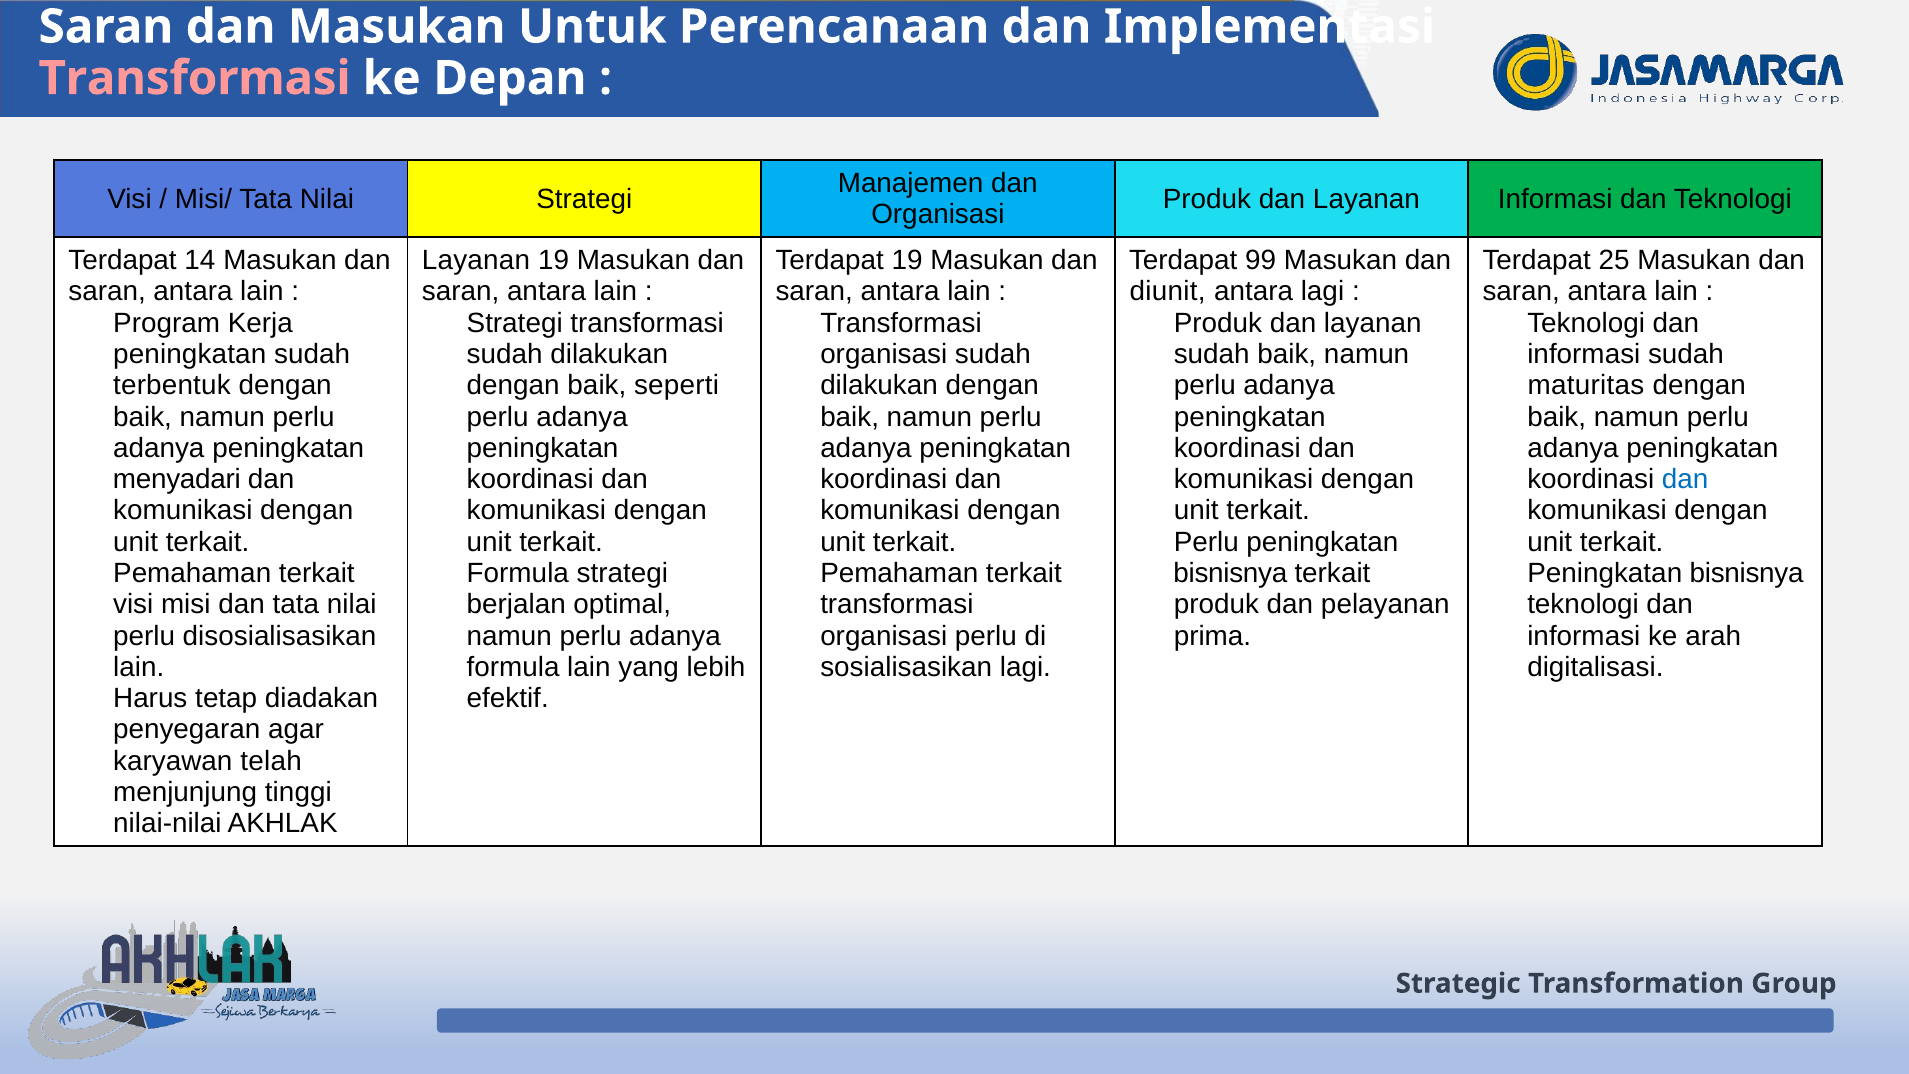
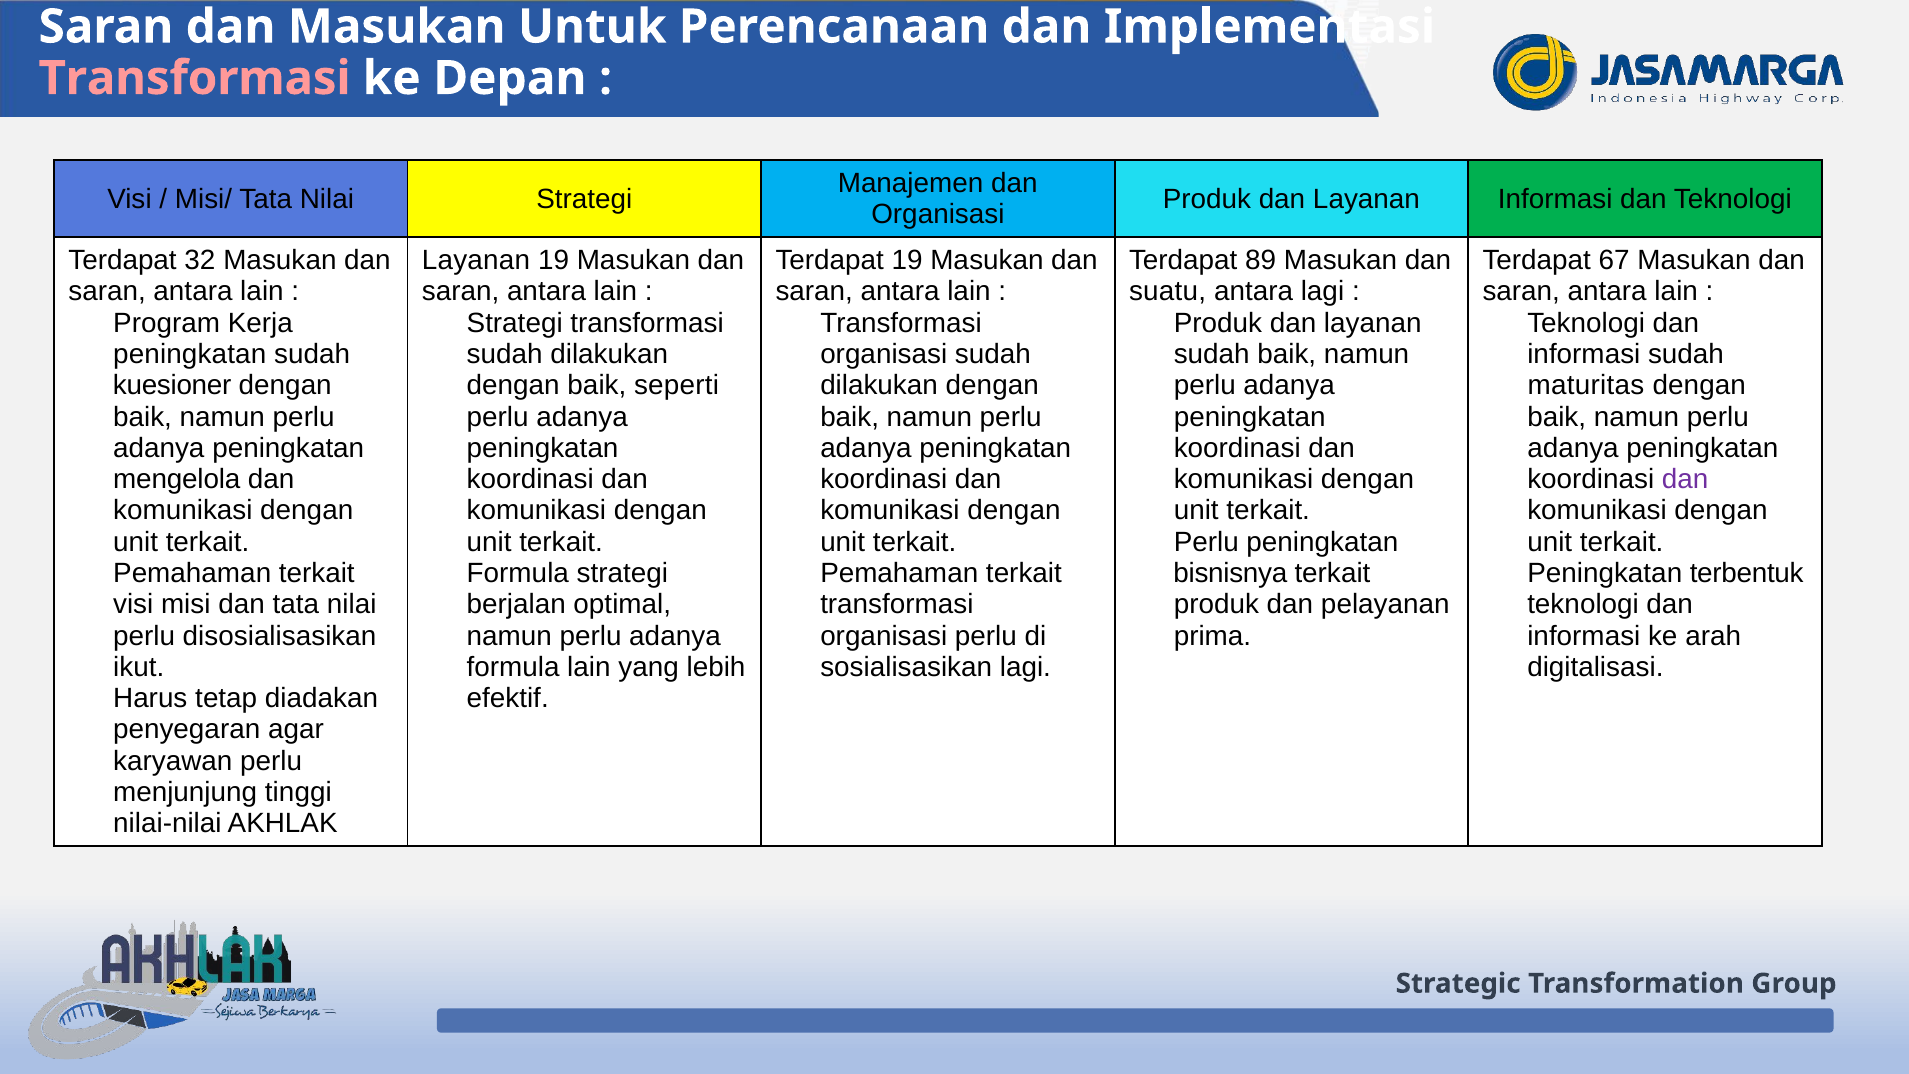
14: 14 -> 32
99: 99 -> 89
25: 25 -> 67
diunit: diunit -> suatu
terbentuk: terbentuk -> kuesioner
menyadari: menyadari -> mengelola
dan at (1685, 479) colour: blue -> purple
bisnisnya at (1747, 573): bisnisnya -> terbentuk
lain at (139, 667): lain -> ikut
karyawan telah: telah -> perlu
